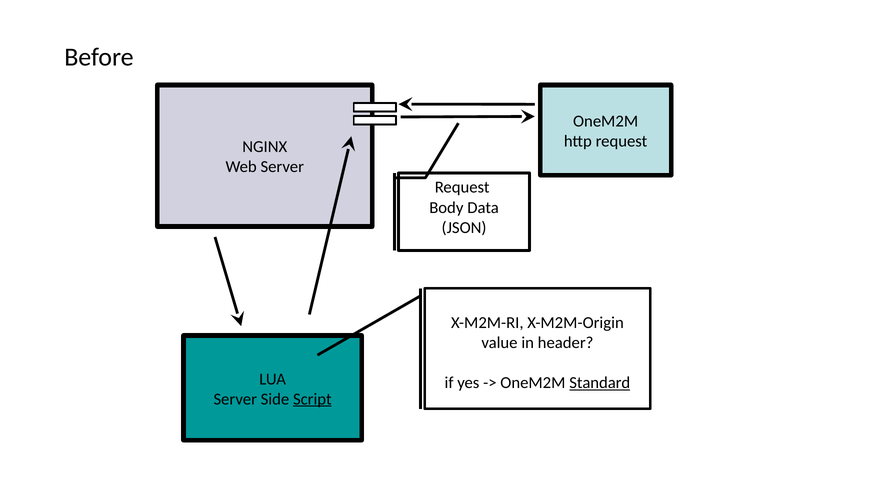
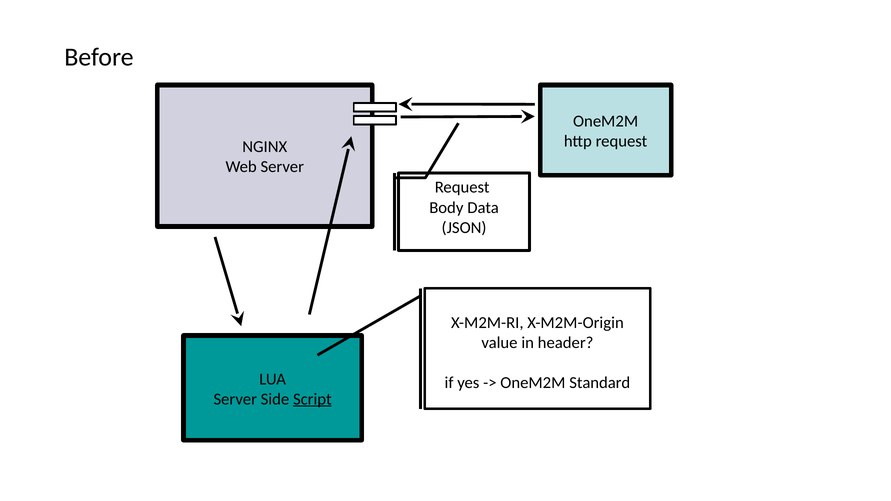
Standard underline: present -> none
